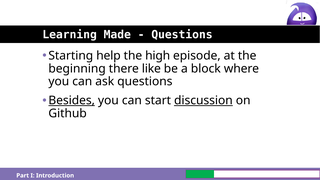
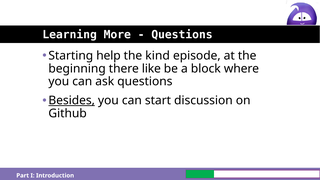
Made: Made -> More
high: high -> kind
discussion underline: present -> none
